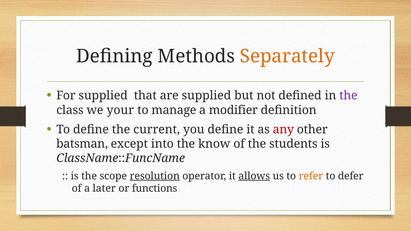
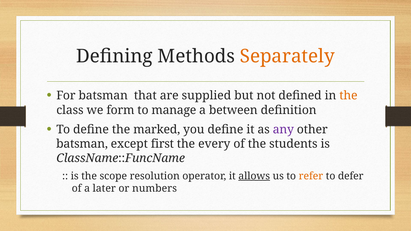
For supplied: supplied -> batsman
the at (348, 96) colour: purple -> orange
your: your -> form
modifier: modifier -> between
current: current -> marked
any colour: red -> purple
into: into -> first
know: know -> every
resolution underline: present -> none
functions: functions -> numbers
